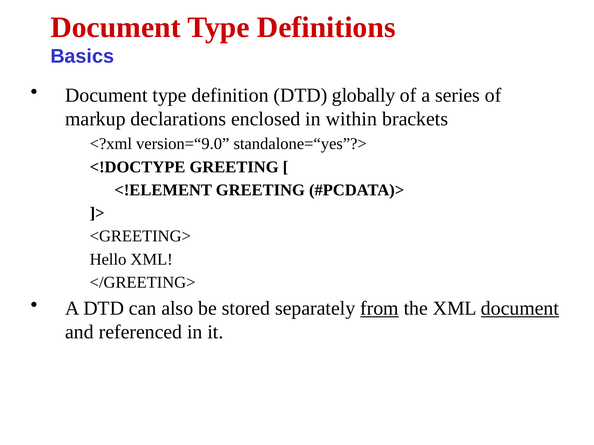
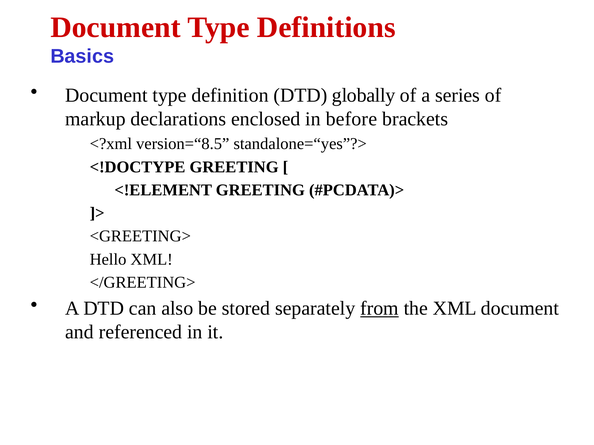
within: within -> before
version=“9.0: version=“9.0 -> version=“8.5
document at (520, 309) underline: present -> none
